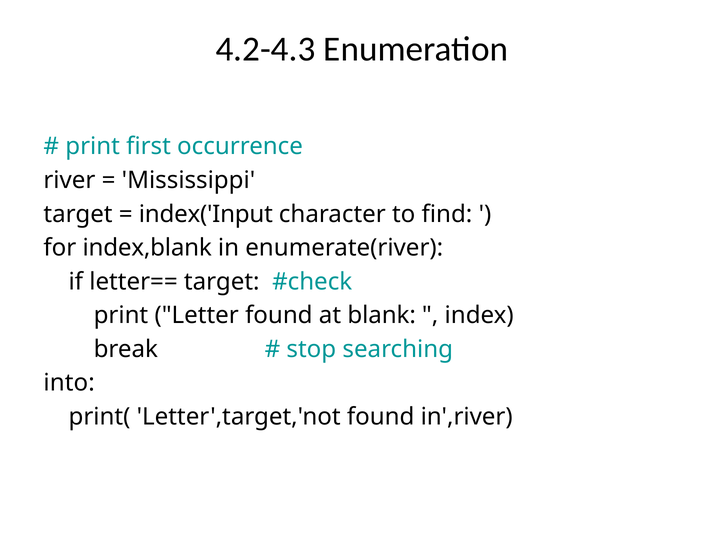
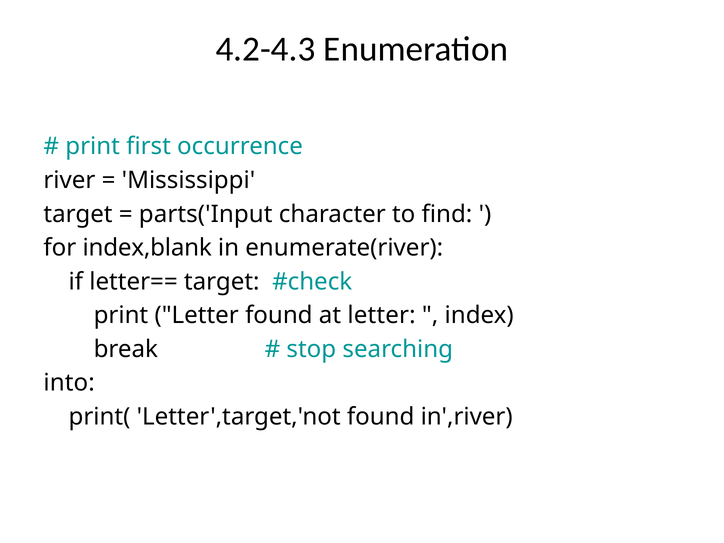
index('Input: index('Input -> parts('Input
at blank: blank -> letter
